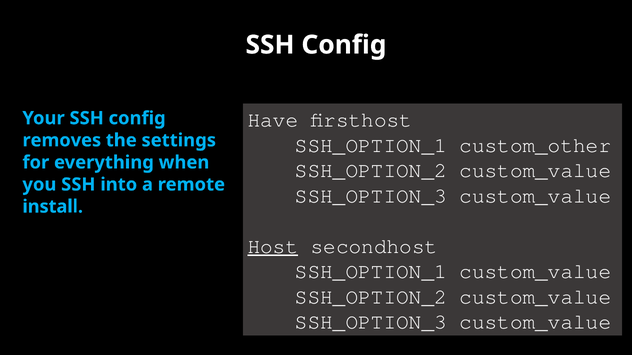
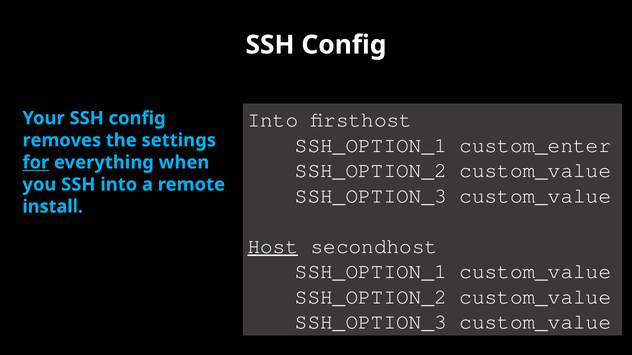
Have at (273, 120): Have -> Into
custom_other: custom_other -> custom_enter
for underline: none -> present
